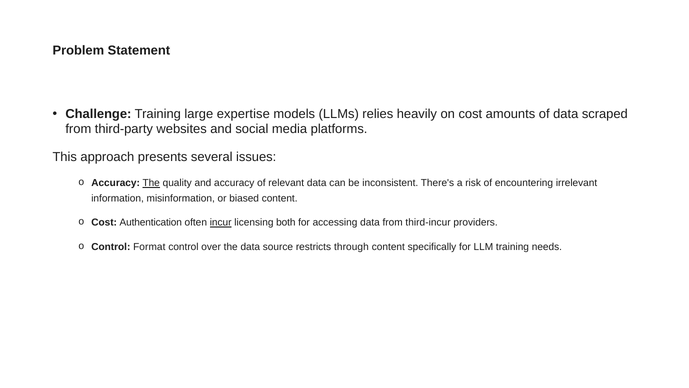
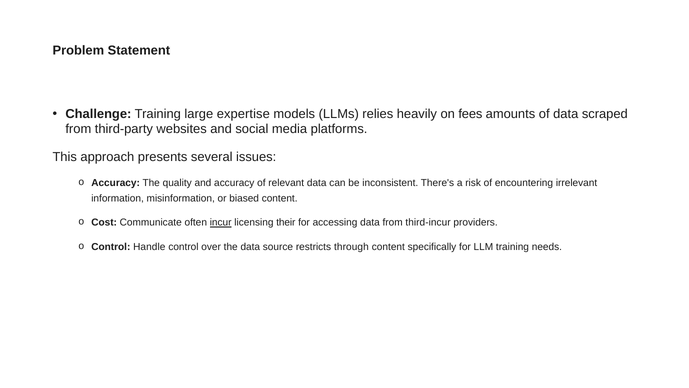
on cost: cost -> fees
The at (151, 183) underline: present -> none
Authentication: Authentication -> Communicate
both: both -> their
Format: Format -> Handle
